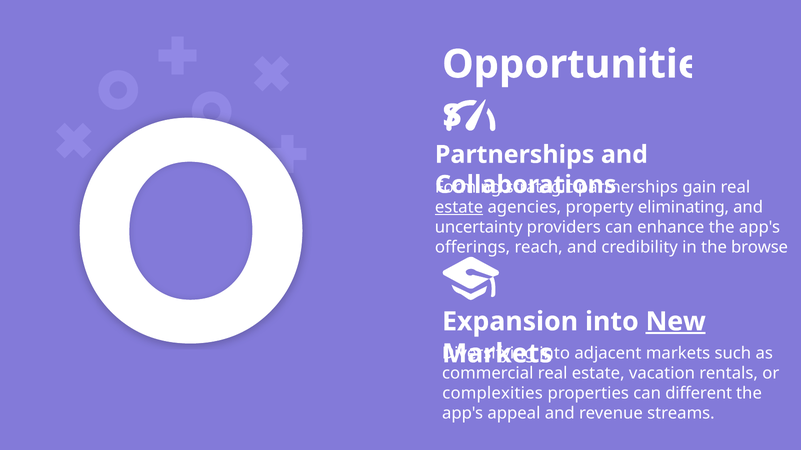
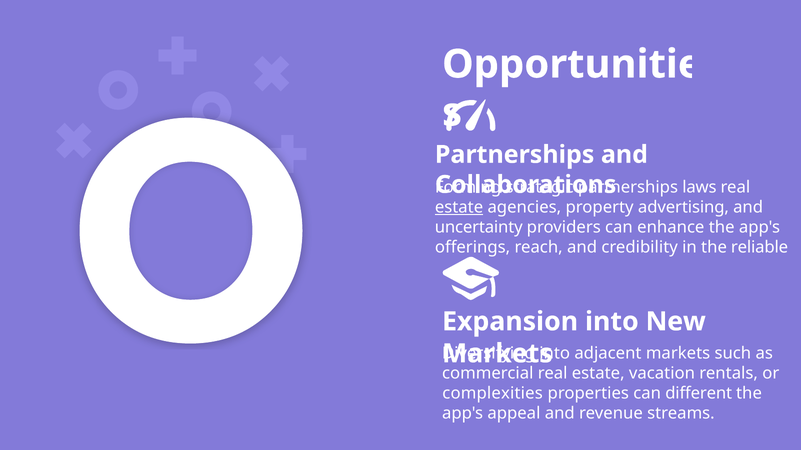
gain: gain -> laws
eliminating: eliminating -> advertising
browse: browse -> reliable
New underline: present -> none
